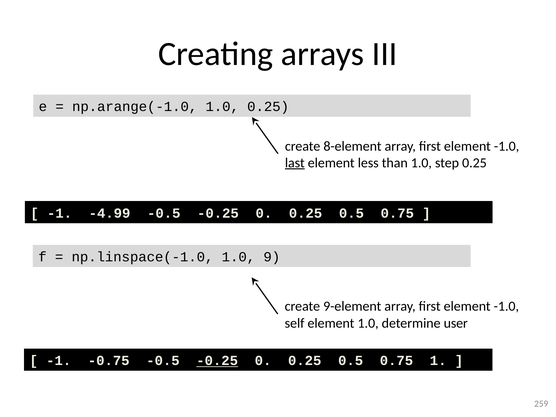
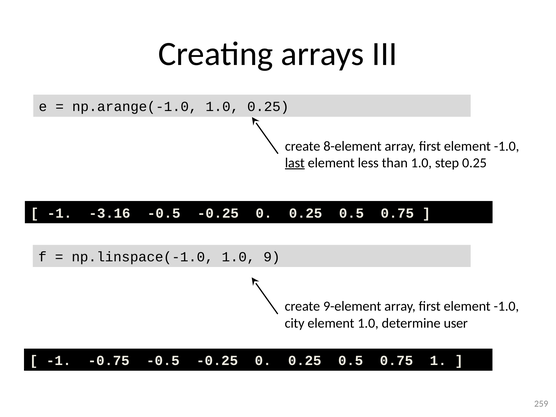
-4.99: -4.99 -> -3.16
self: self -> city
-0.25 at (217, 361) underline: present -> none
